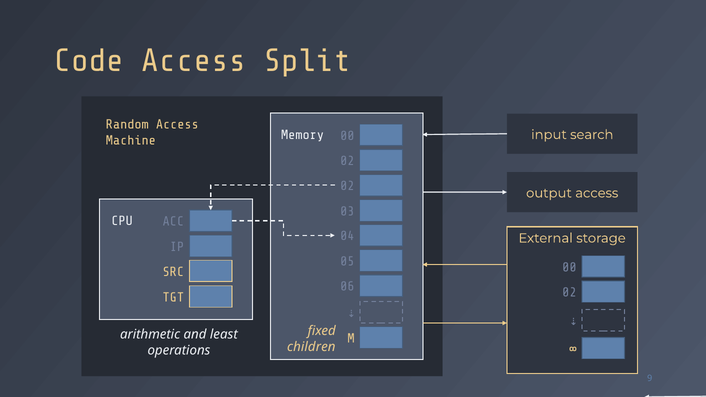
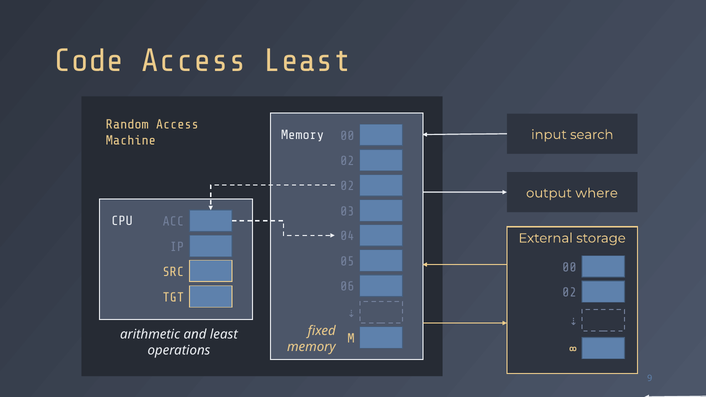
Access Split: Split -> Least
output access: access -> where
children at (311, 347): children -> memory
